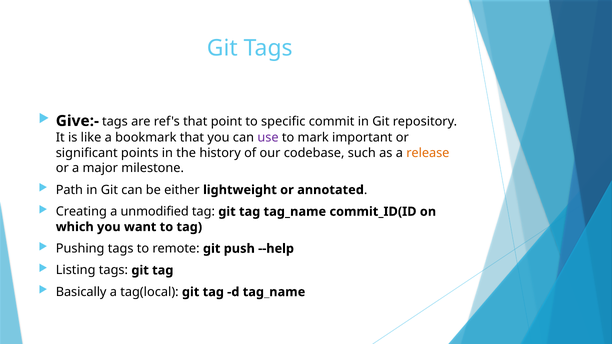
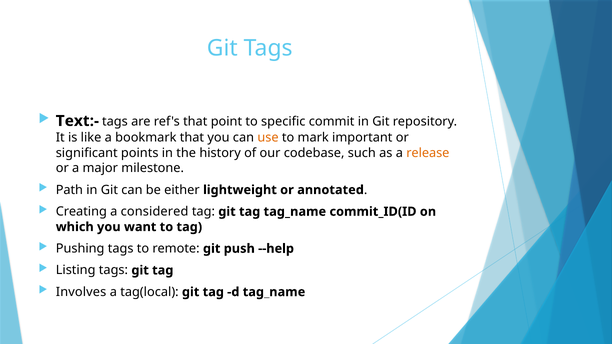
Give:-: Give:- -> Text:-
use colour: purple -> orange
unmodified: unmodified -> considered
Basically: Basically -> Involves
